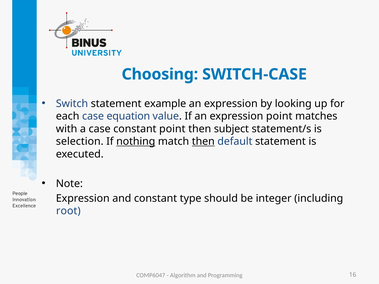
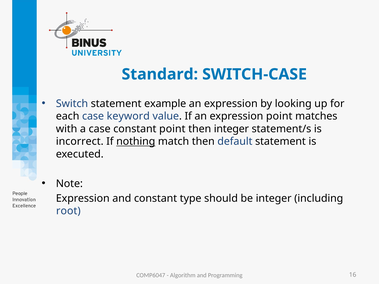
Choosing: Choosing -> Standard
equation: equation -> keyword
then subject: subject -> integer
selection: selection -> incorrect
then at (203, 142) underline: present -> none
